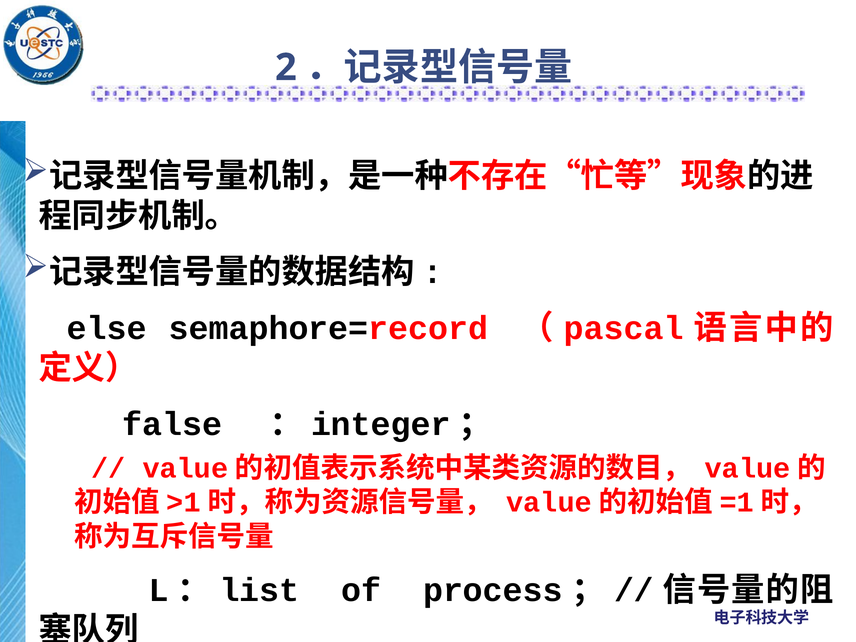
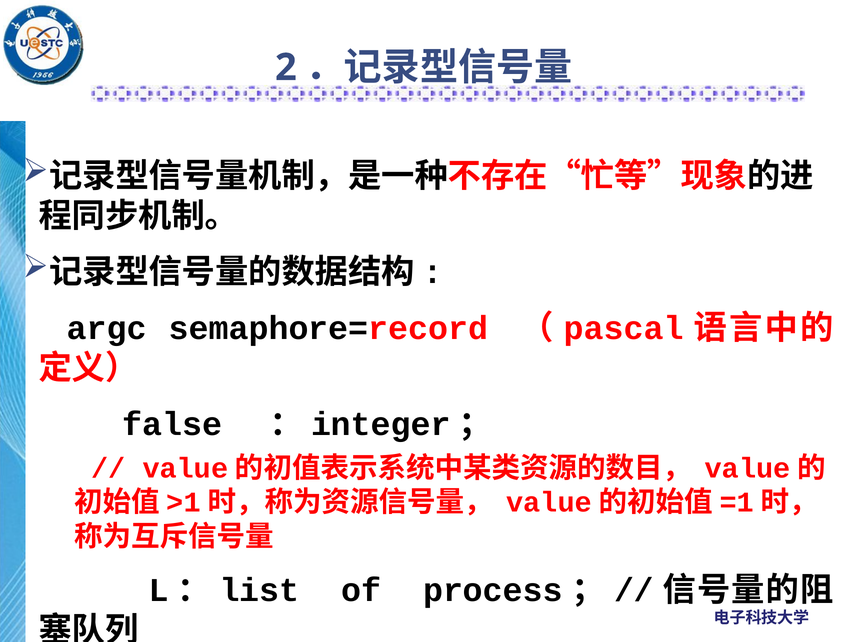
else: else -> argc
